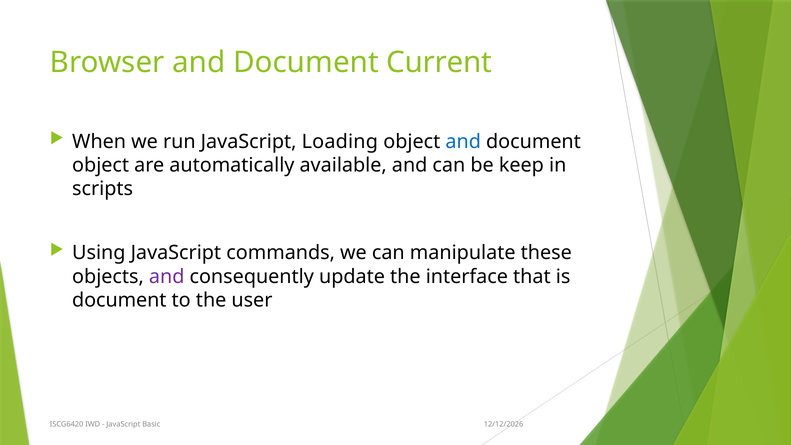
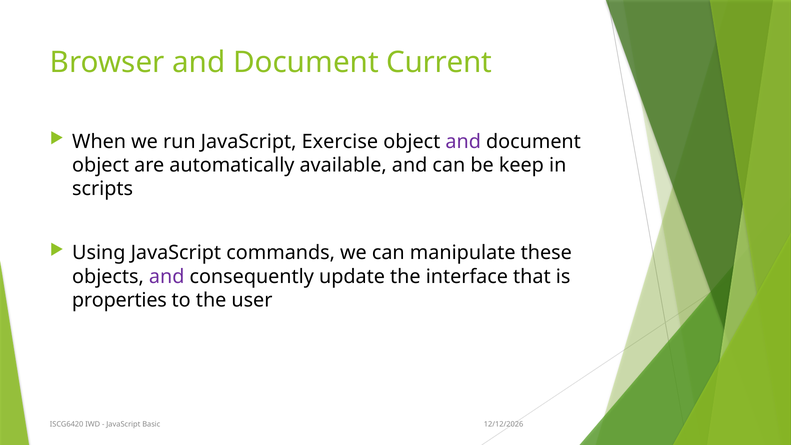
Loading: Loading -> Exercise
and at (463, 141) colour: blue -> purple
document at (119, 300): document -> properties
